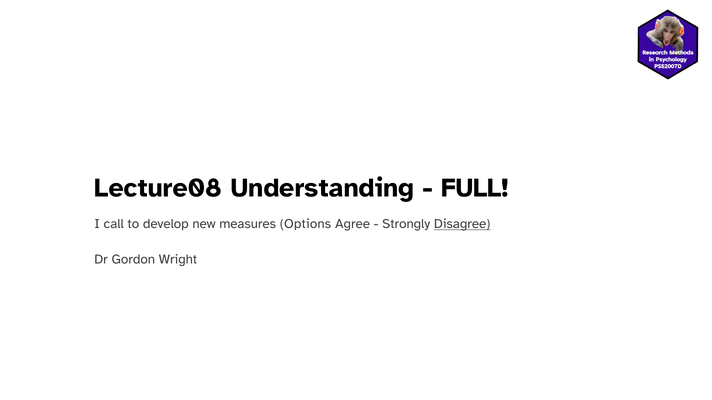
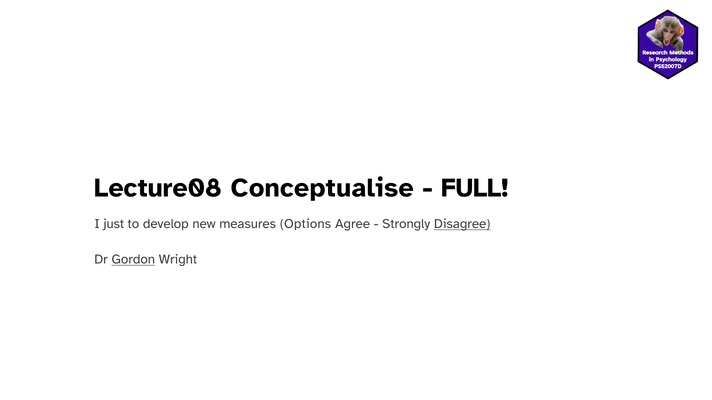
Understanding: Understanding -> Conceptualise
call: call -> just
Gordon underline: none -> present
